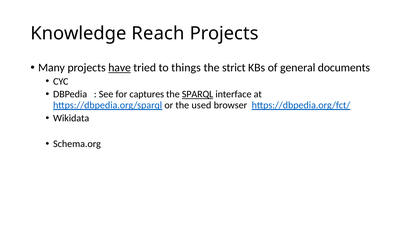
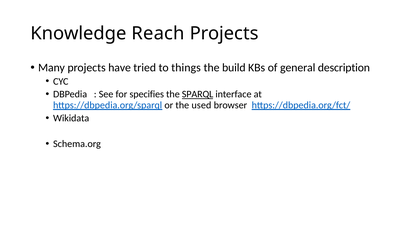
have underline: present -> none
strict: strict -> build
documents: documents -> description
captures: captures -> specifies
